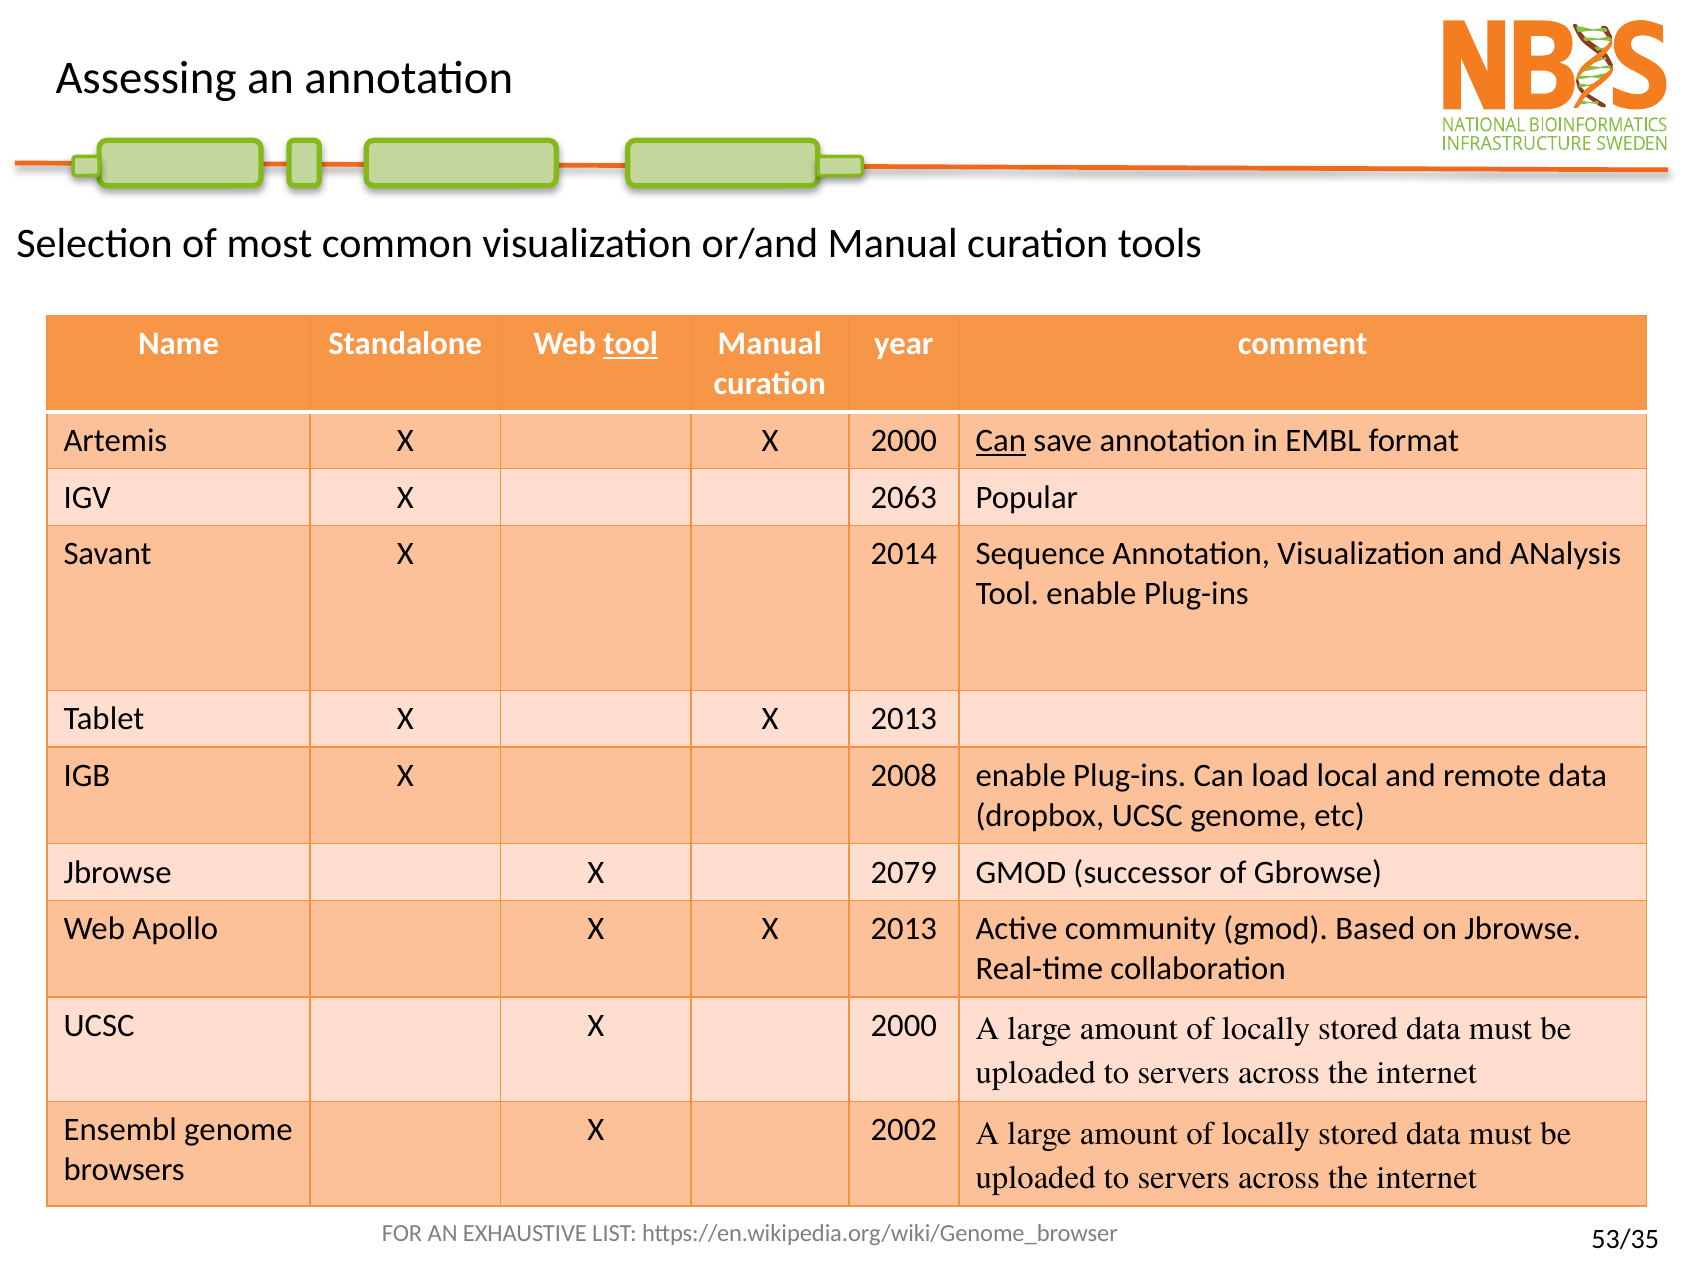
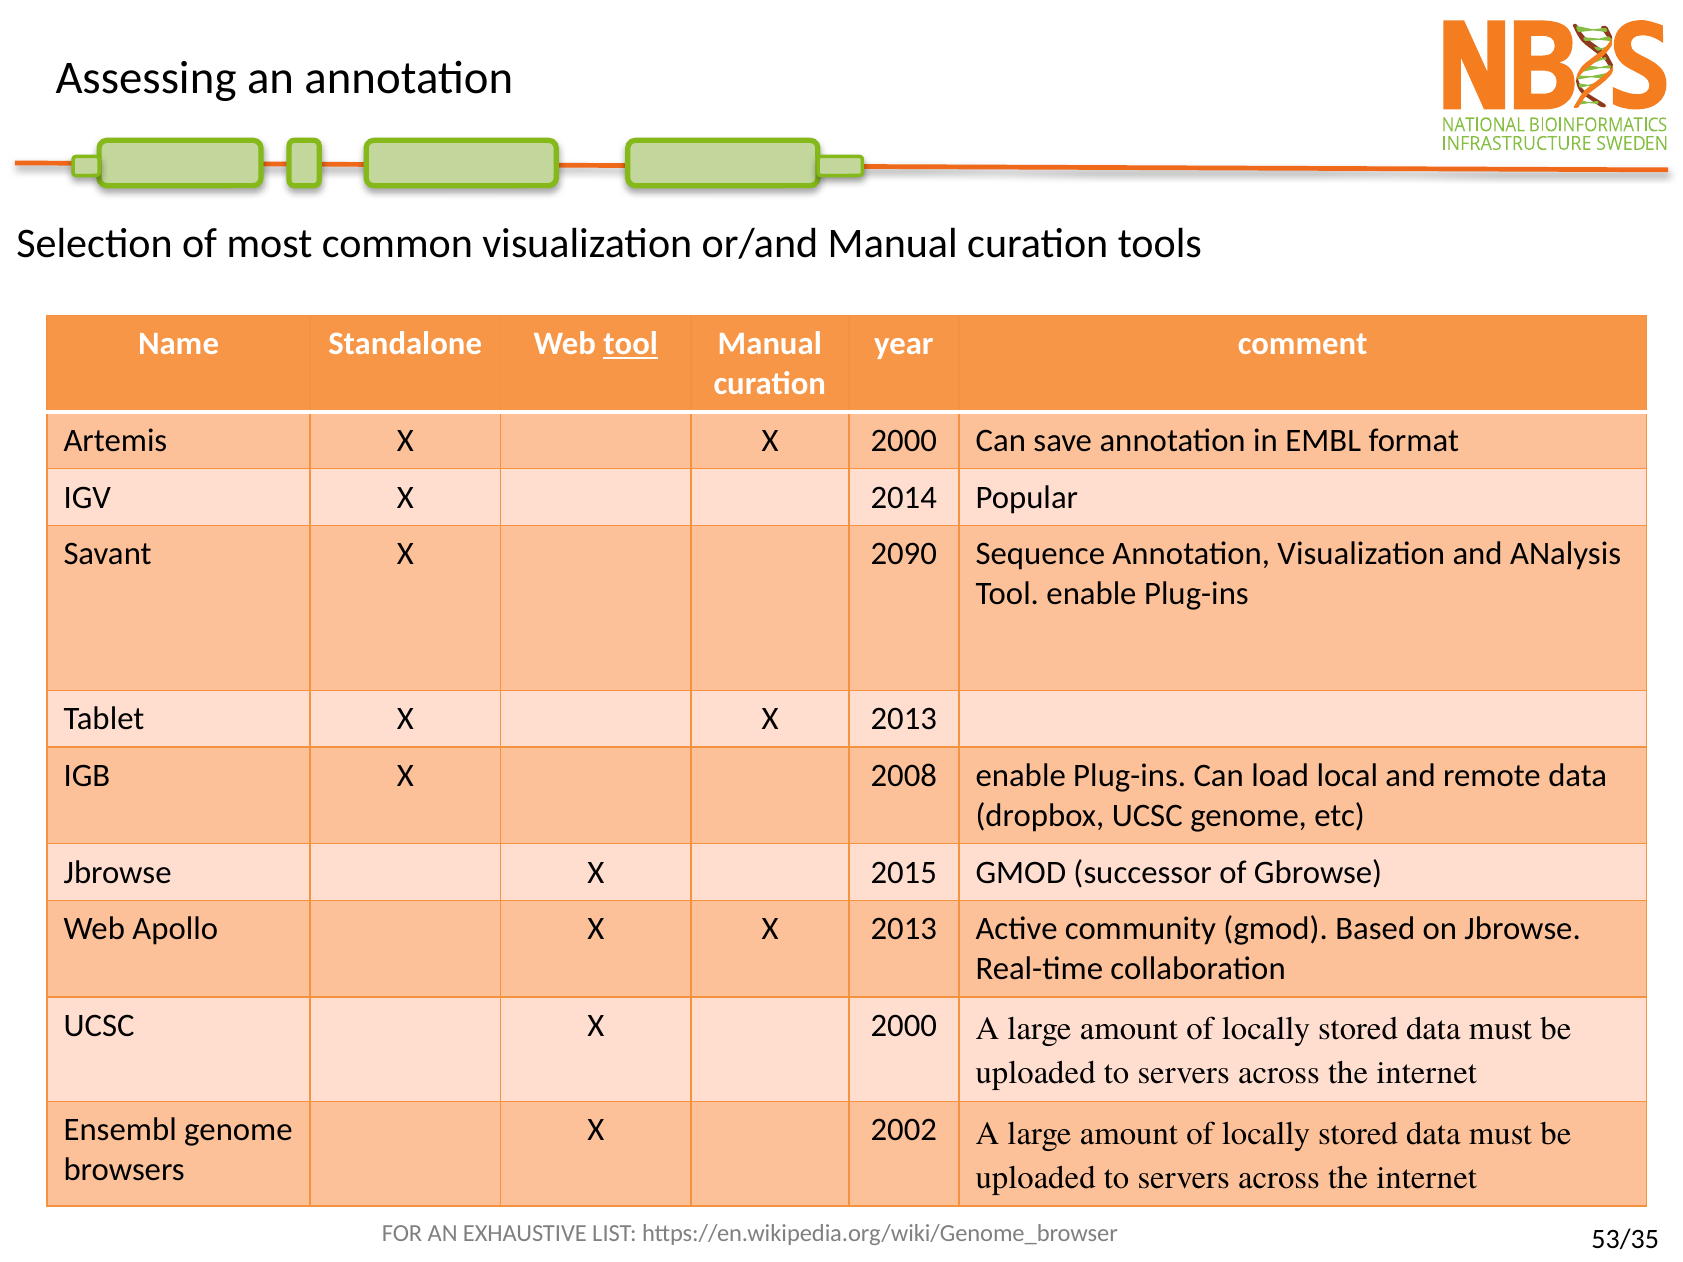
Can at (1001, 441) underline: present -> none
2063: 2063 -> 2014
2014: 2014 -> 2090
2079: 2079 -> 2015
